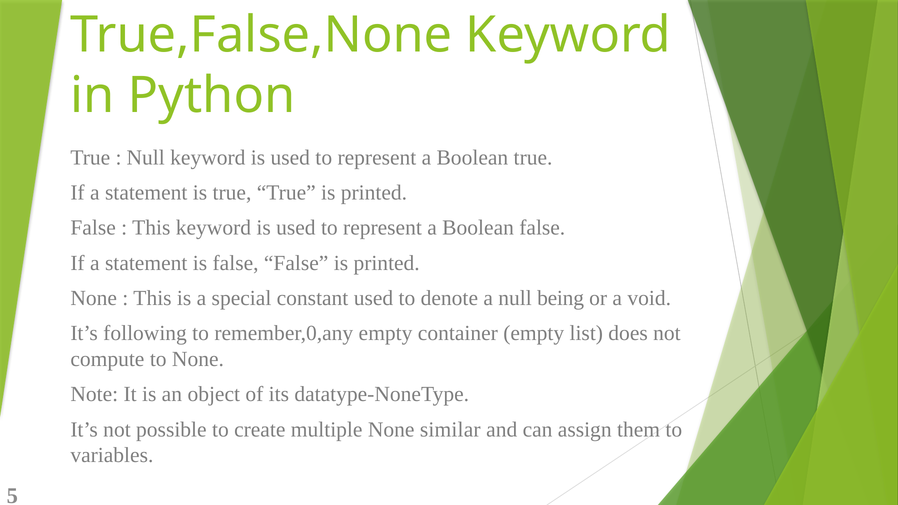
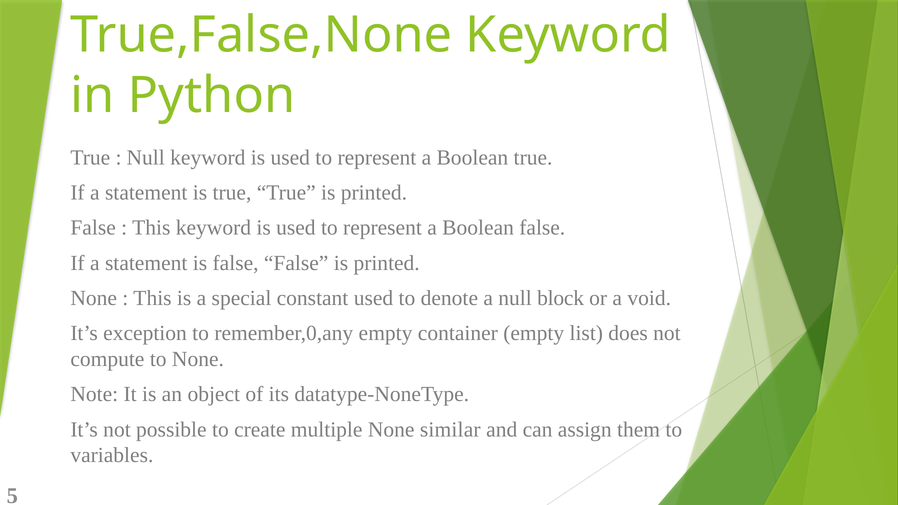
being: being -> block
following: following -> exception
